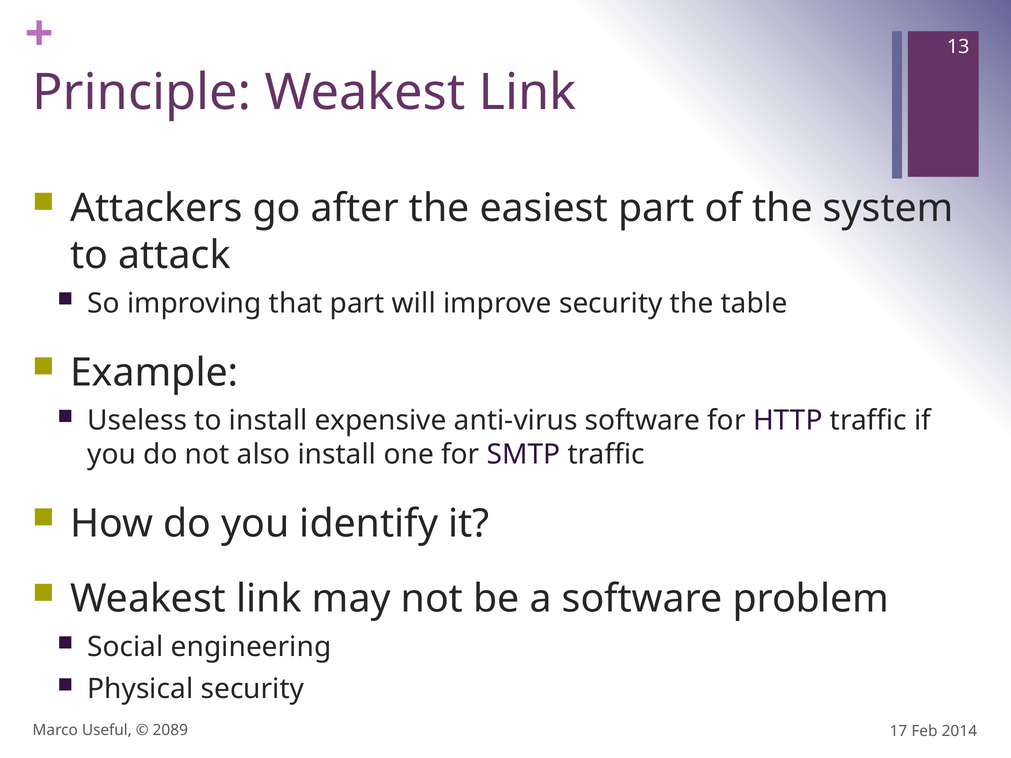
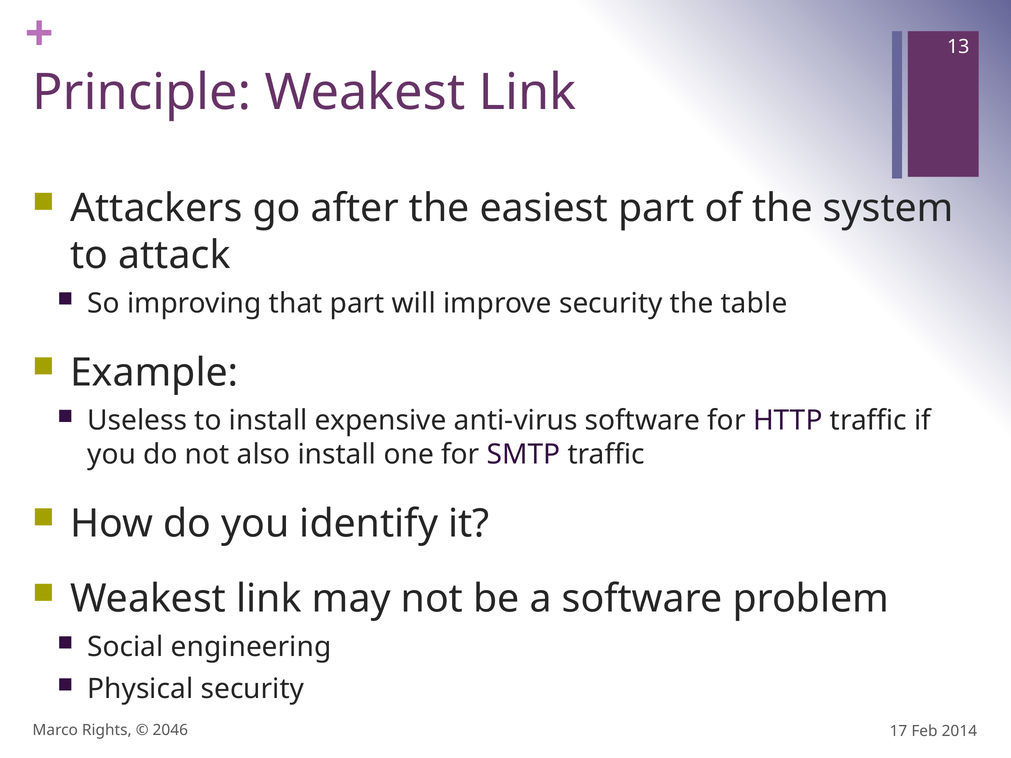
Useful: Useful -> Rights
2089: 2089 -> 2046
